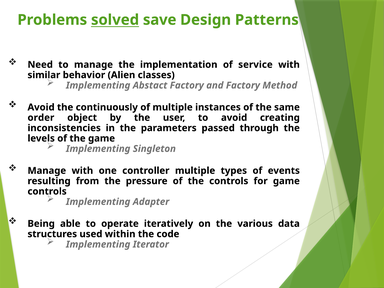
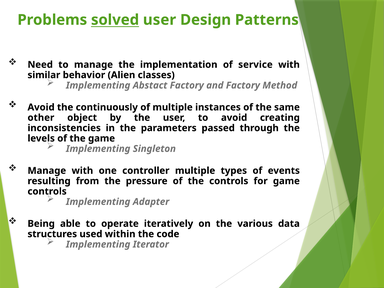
solved save: save -> user
order: order -> other
